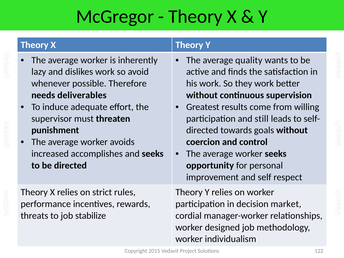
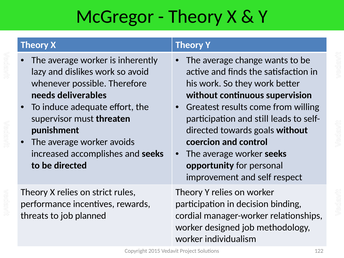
quality: quality -> change
market: market -> binding
stabilize: stabilize -> planned
